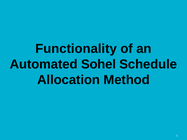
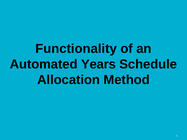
Sohel: Sohel -> Years
